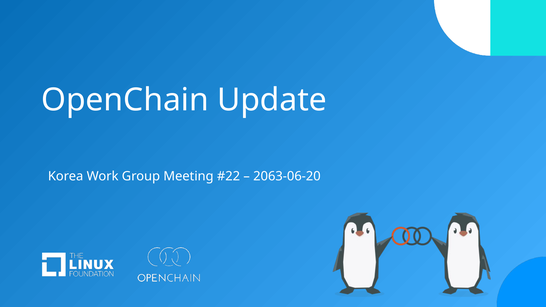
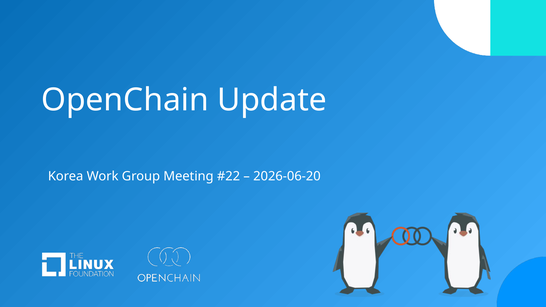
2063-06-20: 2063-06-20 -> 2026-06-20
